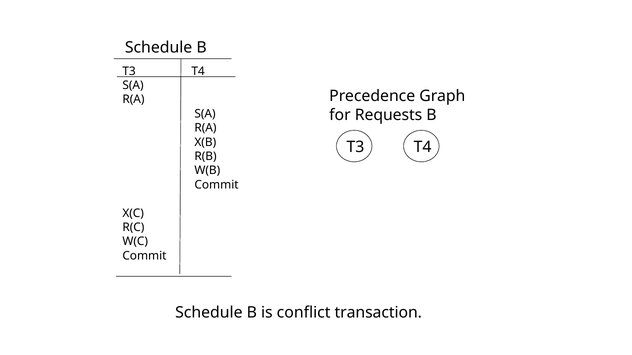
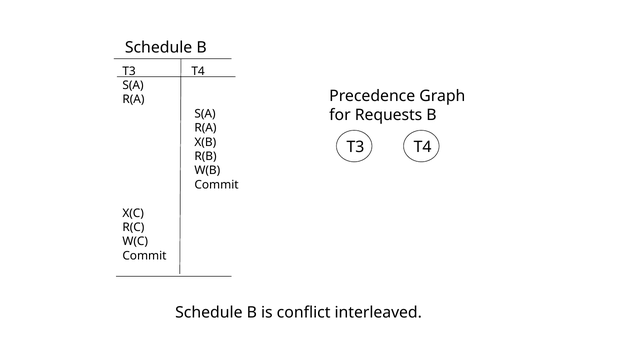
transaction: transaction -> interleaved
